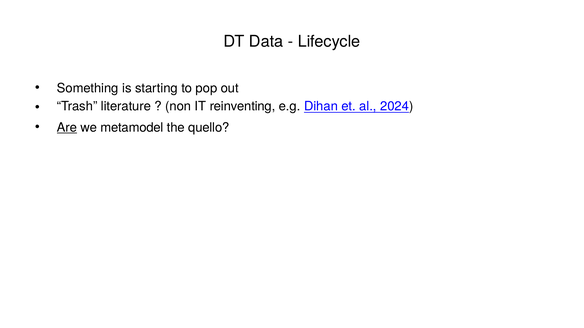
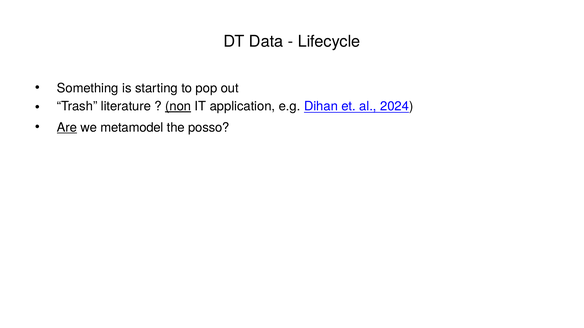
non underline: none -> present
reinventing: reinventing -> application
quello: quello -> posso
